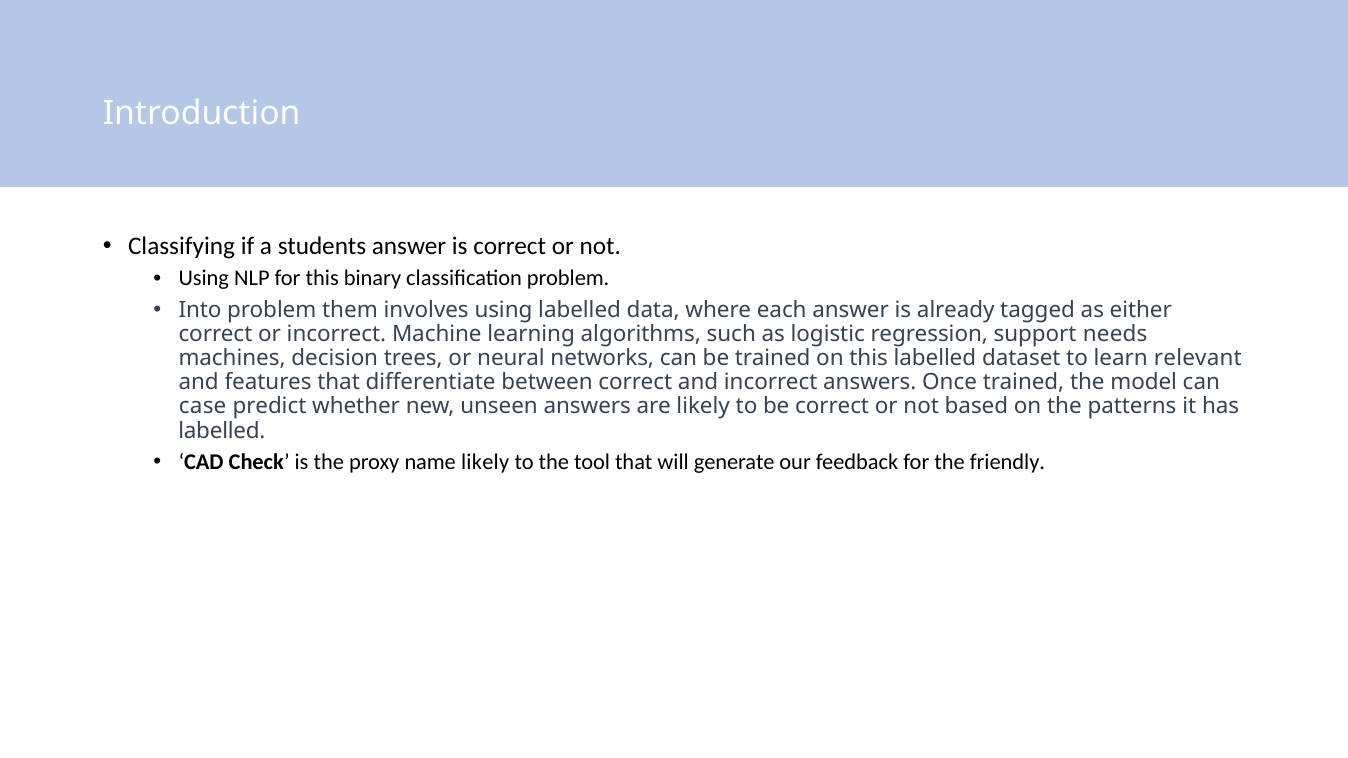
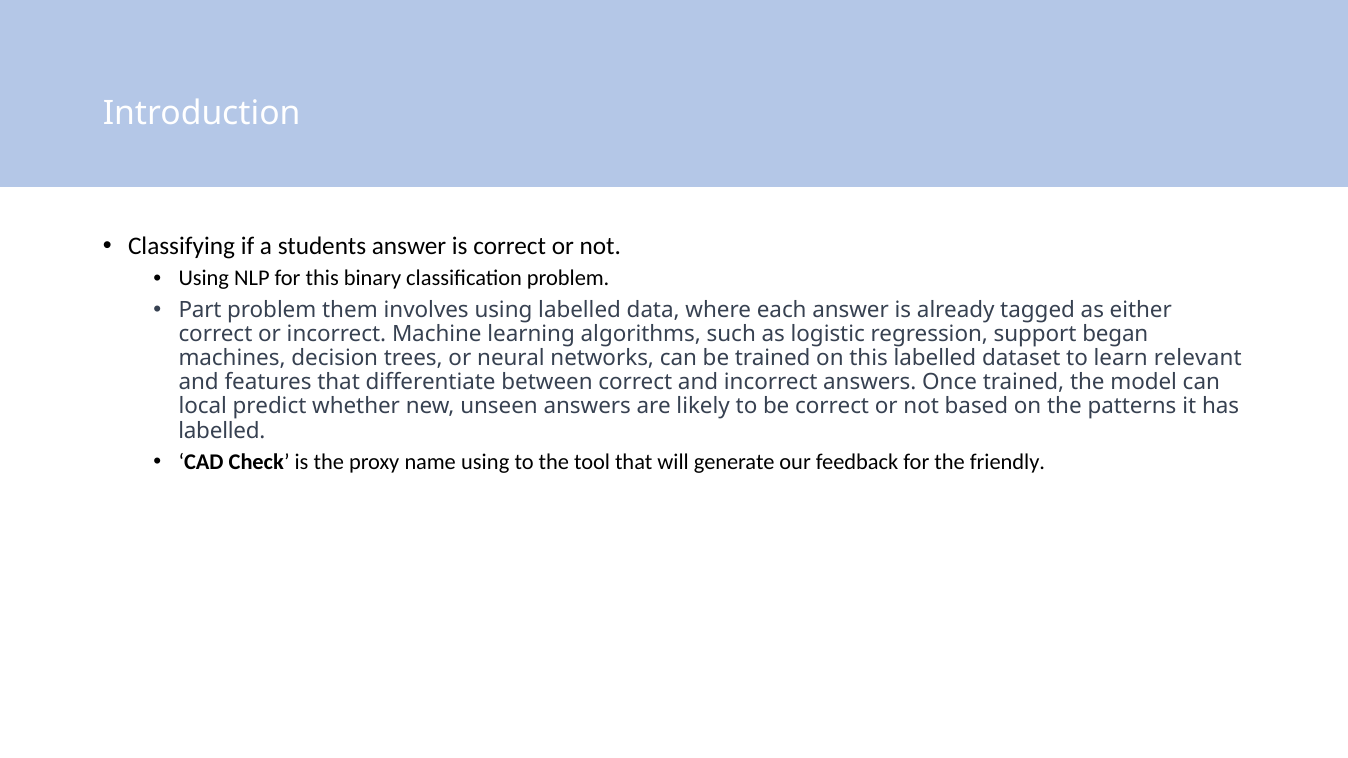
Into: Into -> Part
needs: needs -> began
case: case -> local
name likely: likely -> using
